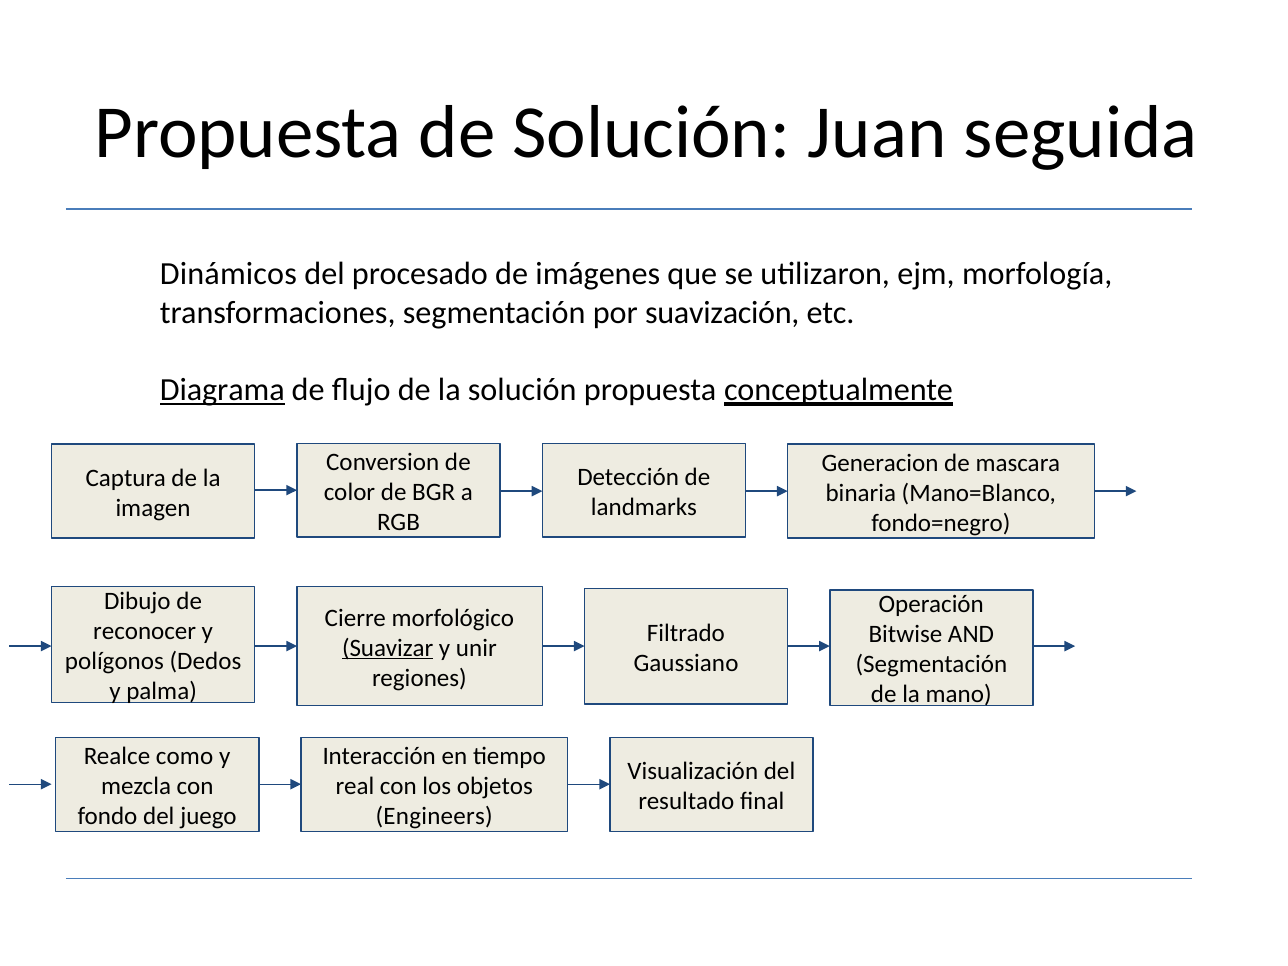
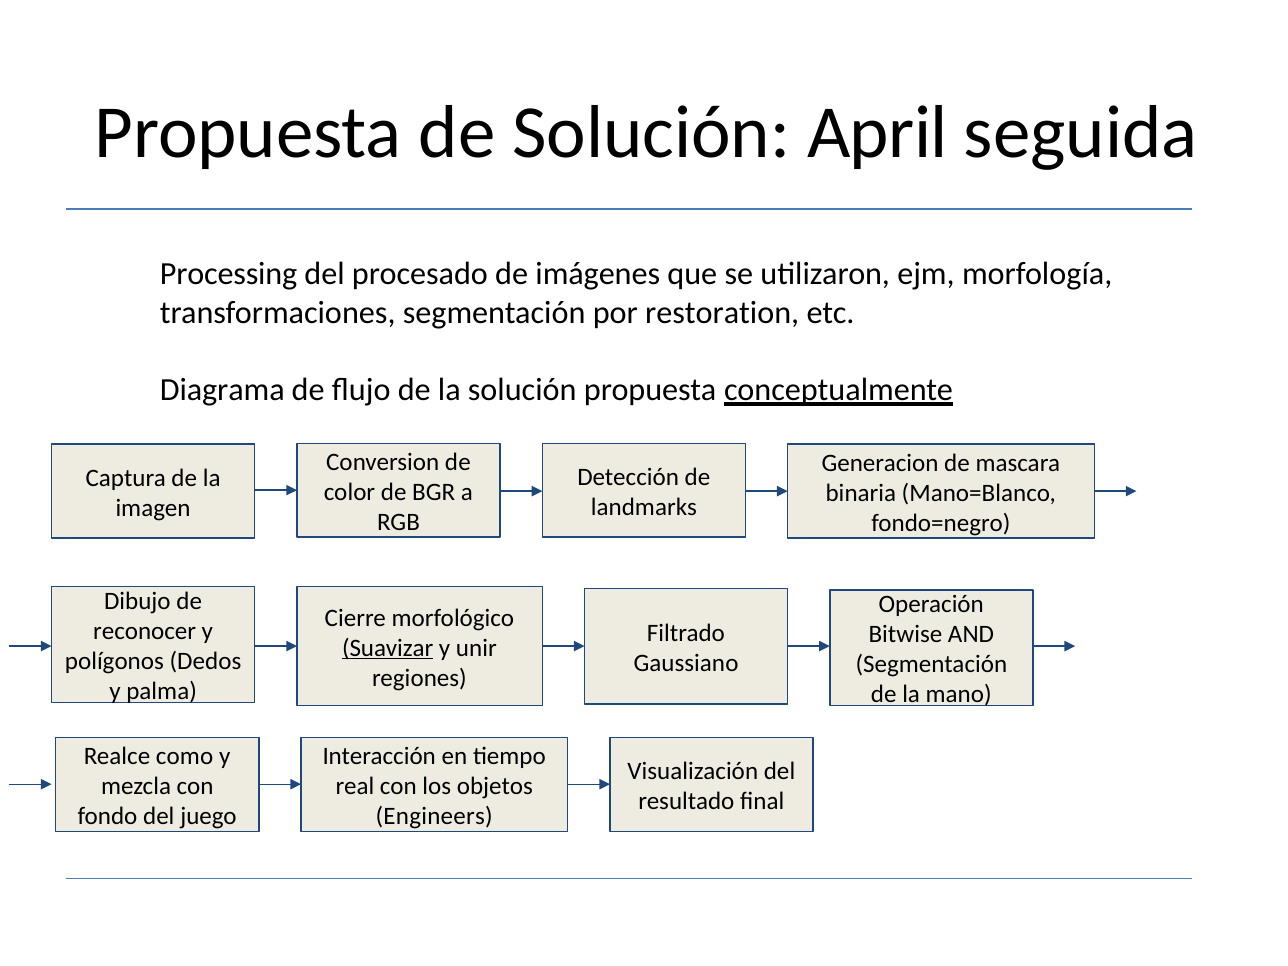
Juan: Juan -> April
Dinámicos: Dinámicos -> Processing
suavización: suavización -> restoration
Diagrama underline: present -> none
